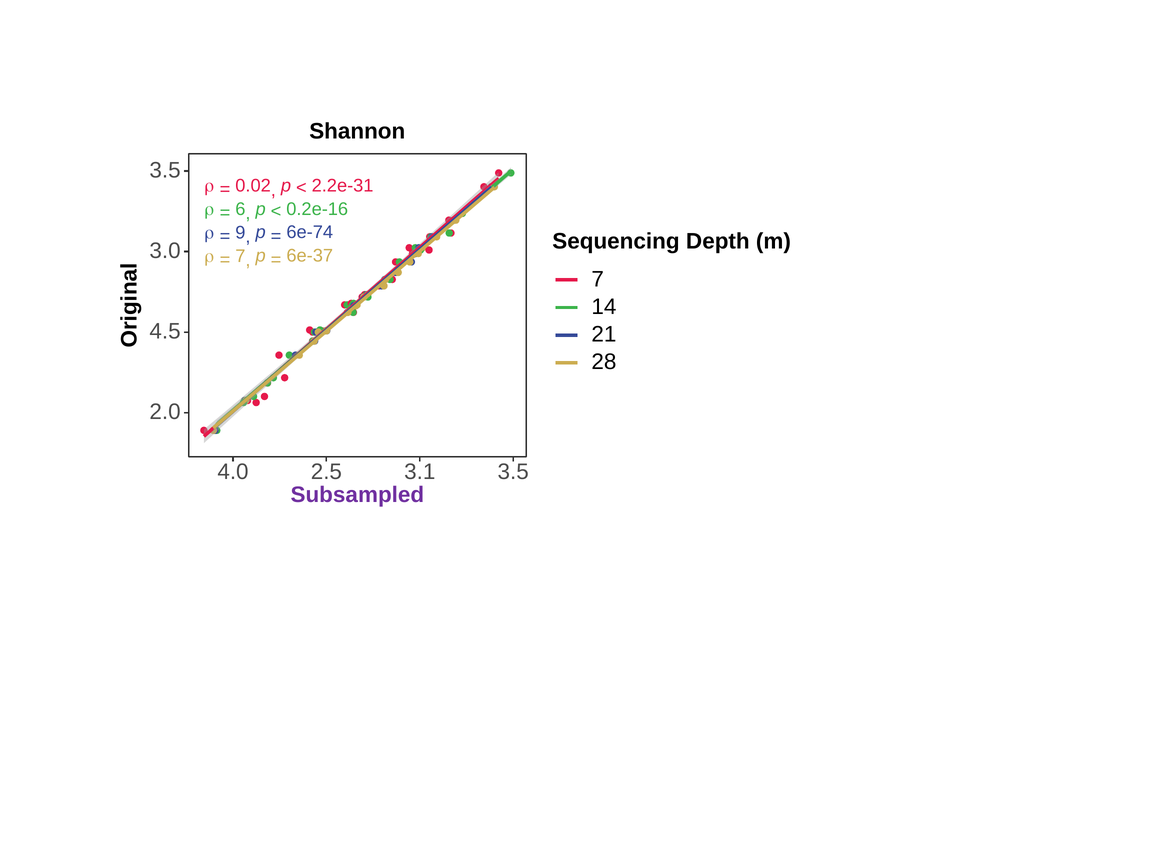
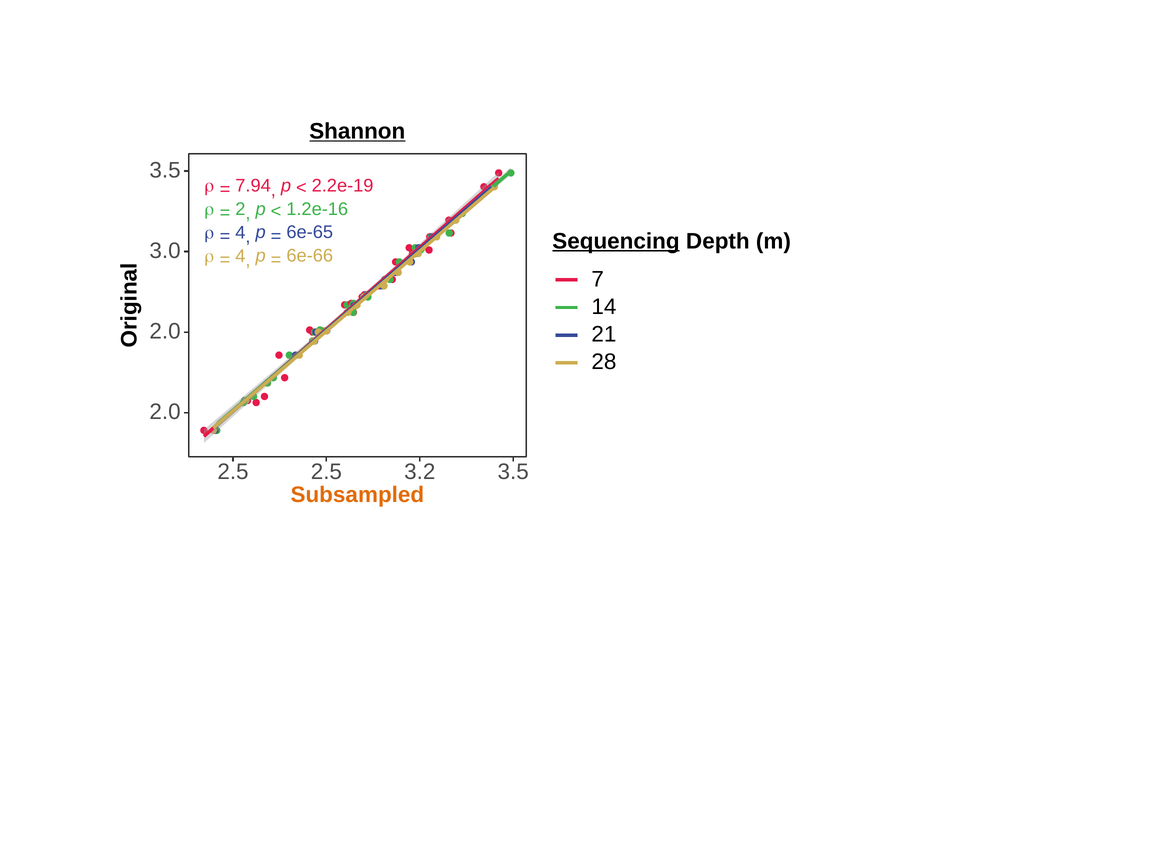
Shannon underline: none -> present
0.02: 0.02 -> 7.94
2.2e-31: 2.2e-31 -> 2.2e-19
6: 6 -> 2
0.2e-16: 0.2e-16 -> 1.2e-16
9 at (240, 233): 9 -> 4
6e-74: 6e-74 -> 6e-65
Sequencing underline: none -> present
7 at (240, 256): 7 -> 4
6e-37: 6e-37 -> 6e-66
4.5 at (165, 331): 4.5 -> 2.0
4.0 at (233, 472): 4.0 -> 2.5
3.1: 3.1 -> 3.2
Subsampled colour: purple -> orange
